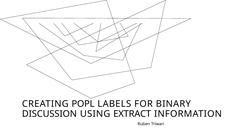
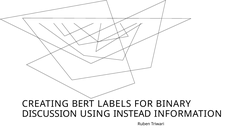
POPL: POPL -> BERT
EXTRACT: EXTRACT -> INSTEAD
